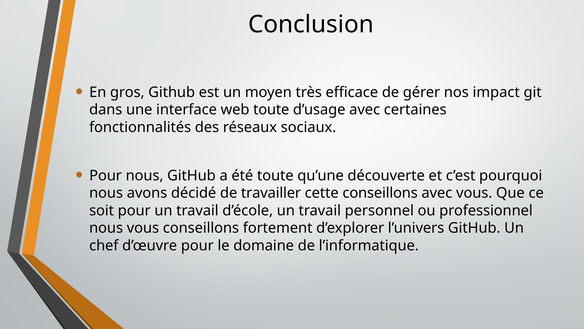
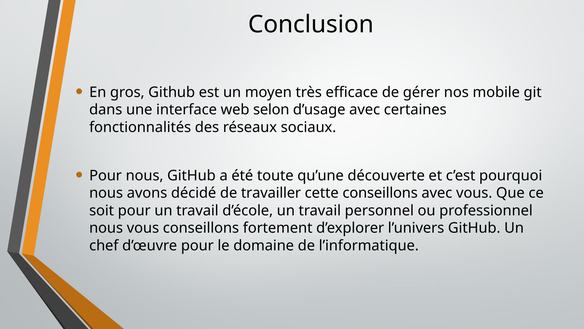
impact: impact -> mobile
web toute: toute -> selon
